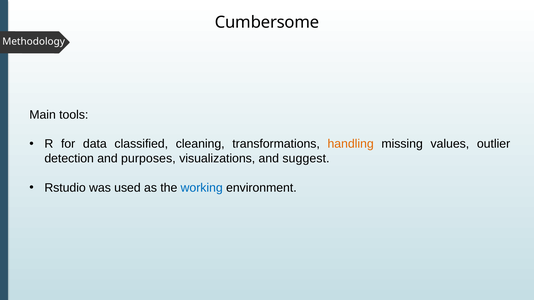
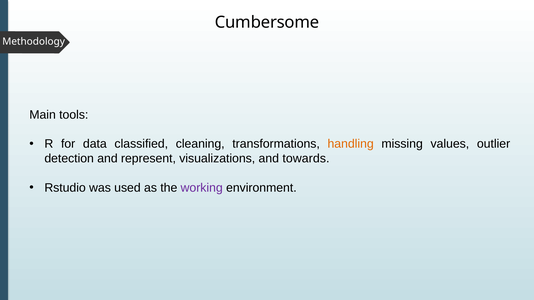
purposes: purposes -> represent
suggest: suggest -> towards
working colour: blue -> purple
